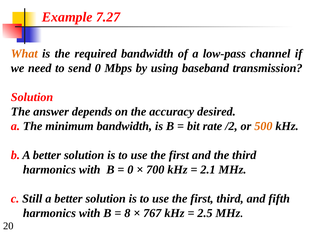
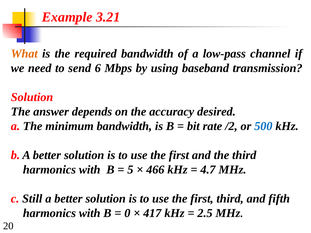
7.27: 7.27 -> 3.21
send 0: 0 -> 6
500 colour: orange -> blue
0 at (130, 170): 0 -> 5
700: 700 -> 466
2.1: 2.1 -> 4.7
8: 8 -> 0
767: 767 -> 417
